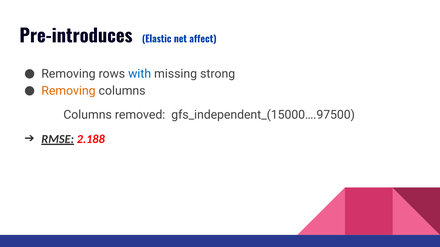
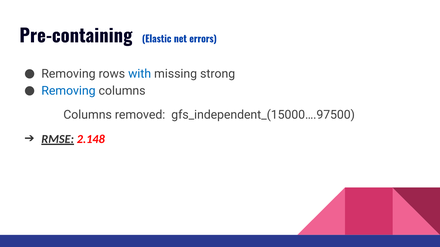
Pre-introduces: Pre-introduces -> Pre-containing
affect: affect -> errors
Removing at (68, 91) colour: orange -> blue
2.188: 2.188 -> 2.148
